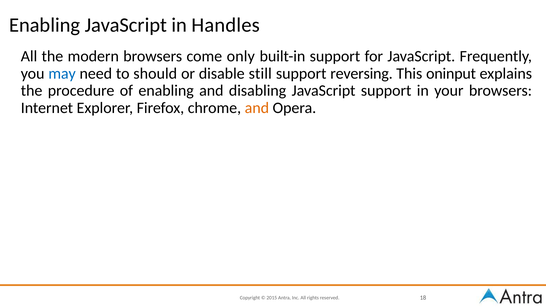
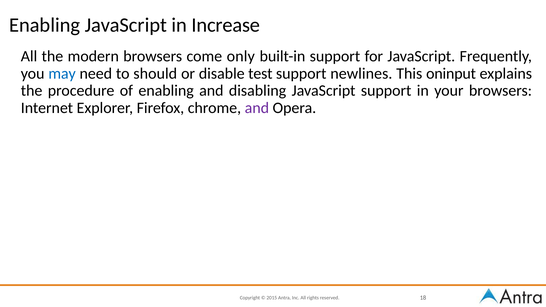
Handles: Handles -> Increase
still: still -> test
reversing: reversing -> newlines
and at (257, 108) colour: orange -> purple
